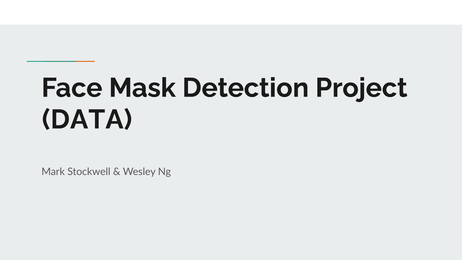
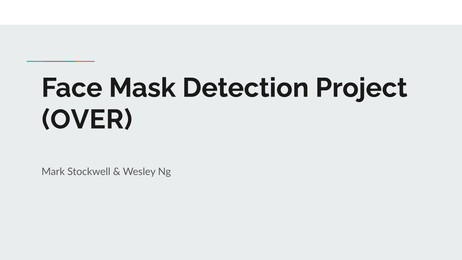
DATA: DATA -> OVER
